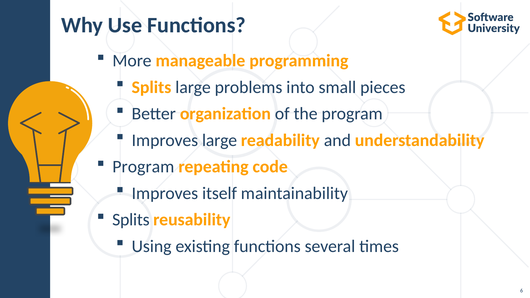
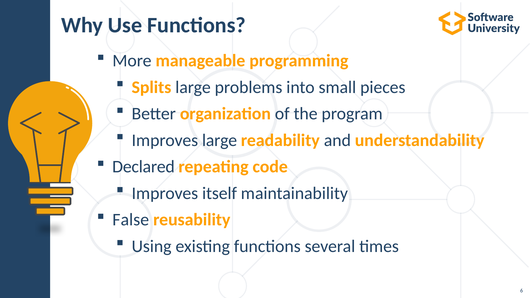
Program at (143, 167): Program -> Declared
Splits at (131, 220): Splits -> False
